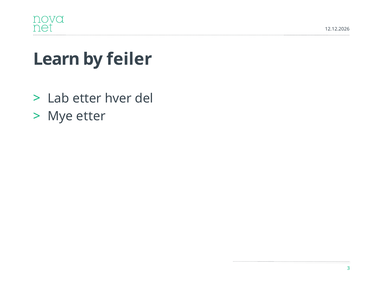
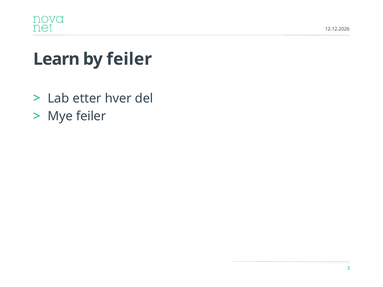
Mye etter: etter -> feiler
